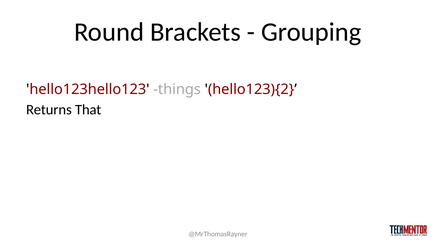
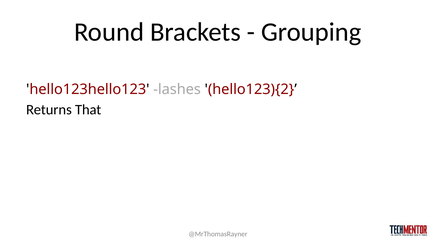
things: things -> lashes
